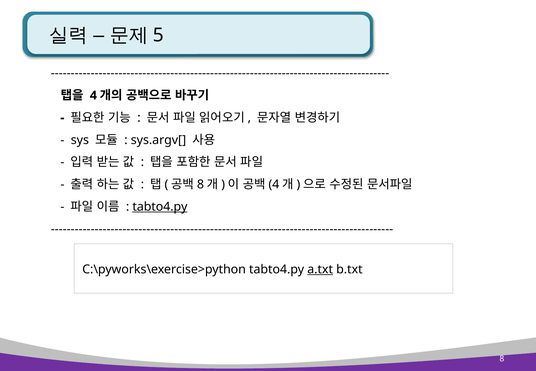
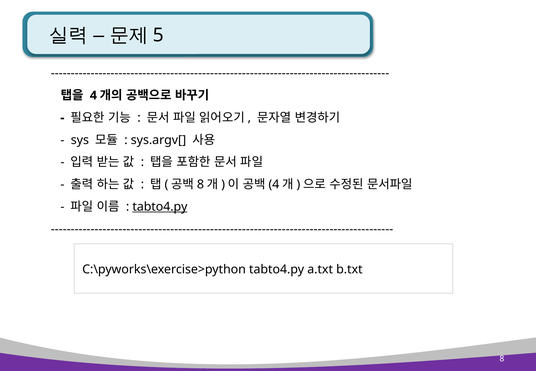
a.txt underline: present -> none
